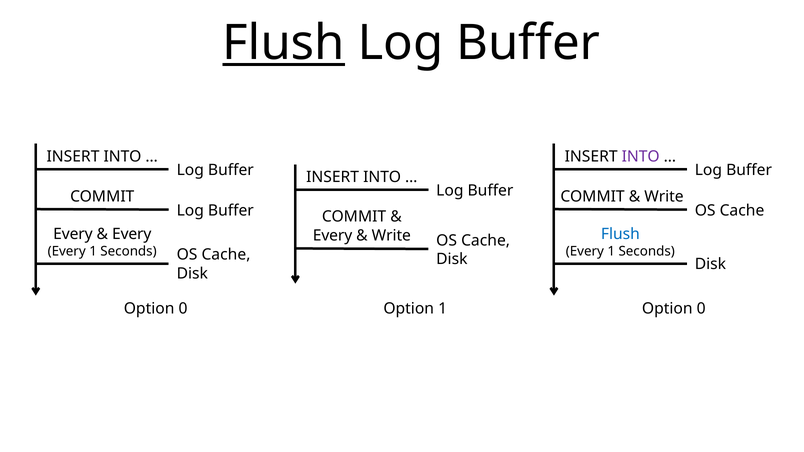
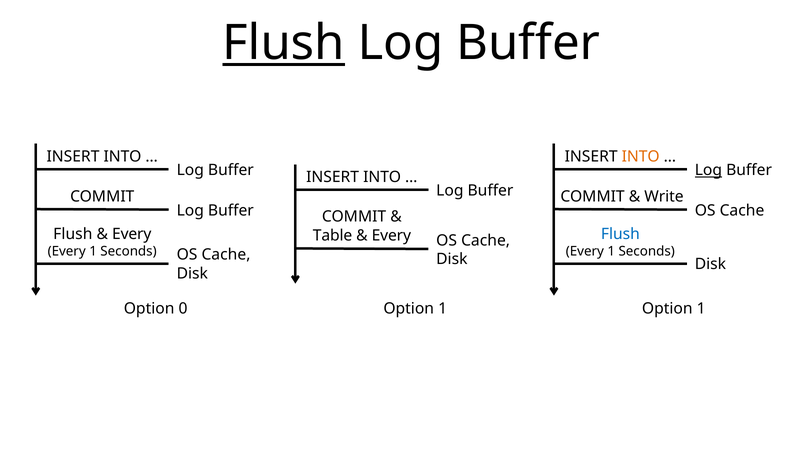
INTO at (641, 157) colour: purple -> orange
Log at (708, 170) underline: none -> present
Every at (73, 234): Every -> Flush
Every at (333, 236): Every -> Table
Write at (391, 236): Write -> Every
0 at (701, 309): 0 -> 1
